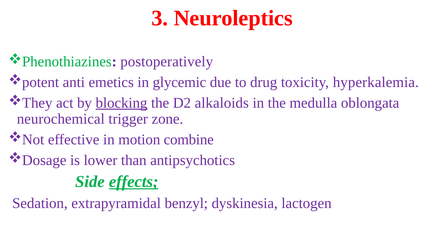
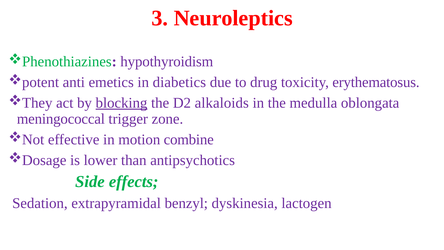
postoperatively: postoperatively -> hypothyroidism
glycemic: glycemic -> diabetics
hyperkalemia: hyperkalemia -> erythematosus
neurochemical: neurochemical -> meningococcal
effects underline: present -> none
